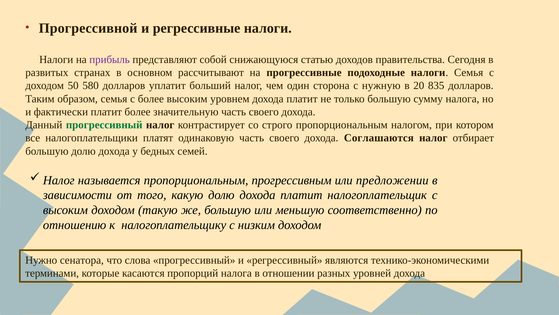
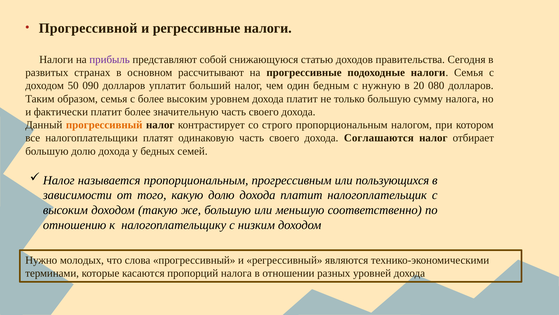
580: 580 -> 090
сторона: сторона -> бедным
835: 835 -> 080
прогрессивный at (104, 125) colour: green -> orange
предложении: предложении -> пользующихся
сенатора: сенатора -> молодых
